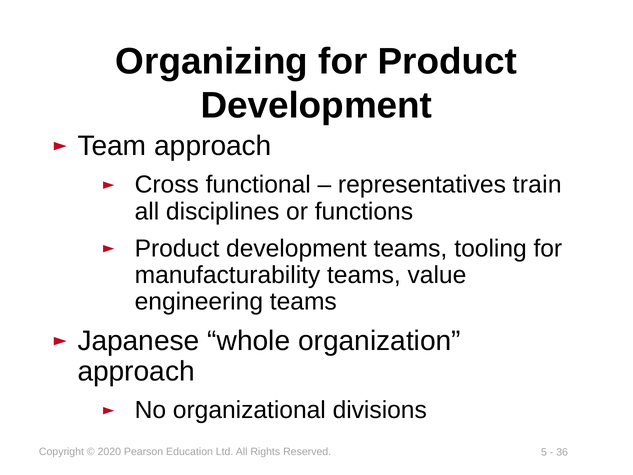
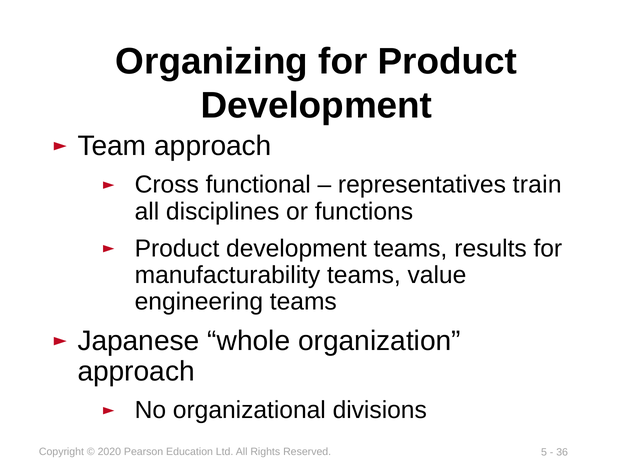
tooling: tooling -> results
